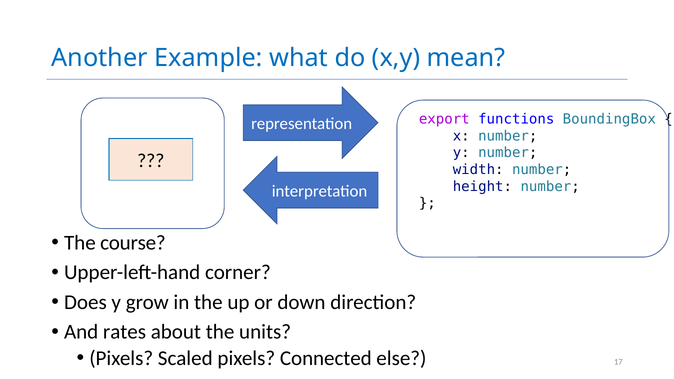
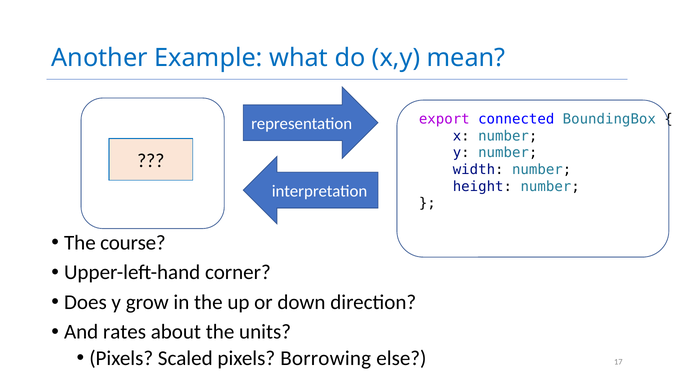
functions: functions -> connected
Connected: Connected -> Borrowing
